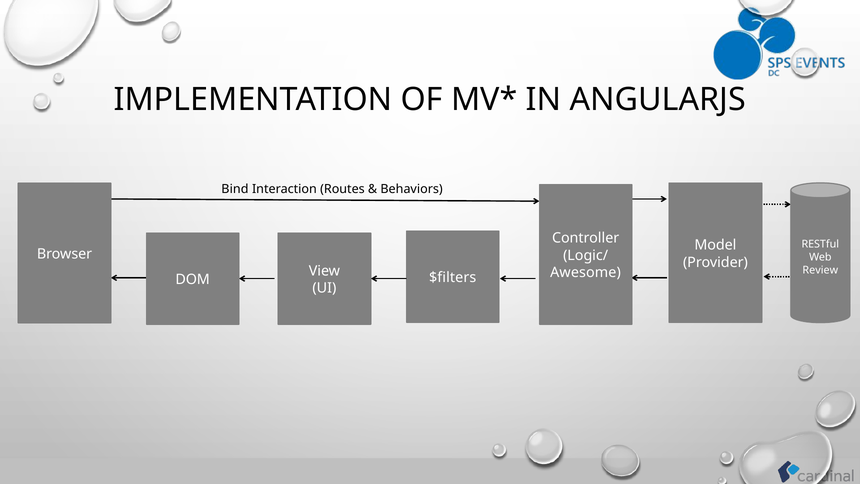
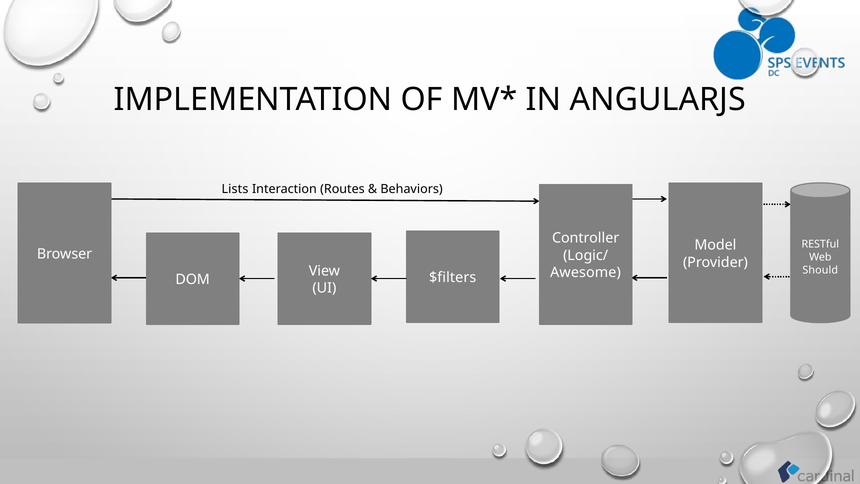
Bind: Bind -> Lists
Review: Review -> Should
